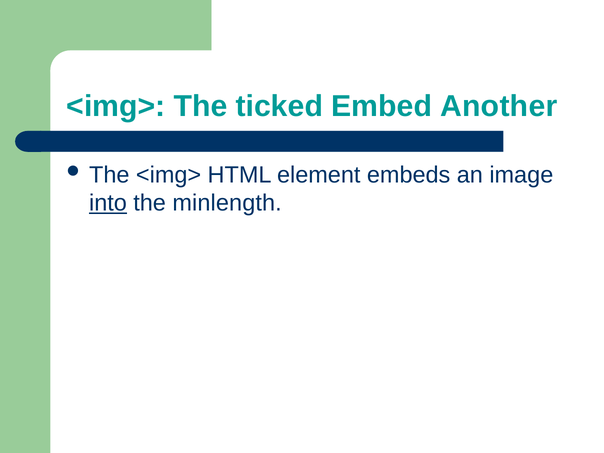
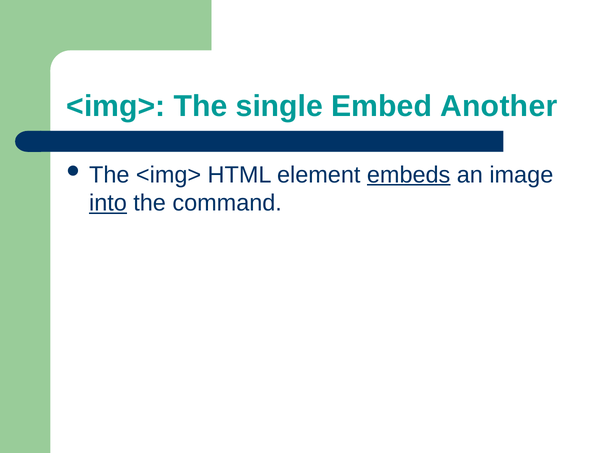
ticked: ticked -> single
embeds underline: none -> present
minlength: minlength -> command
